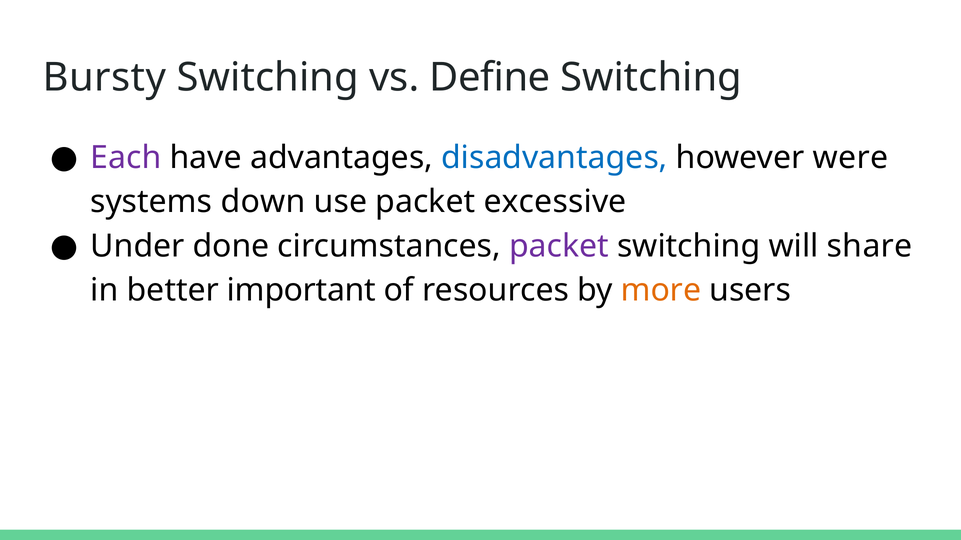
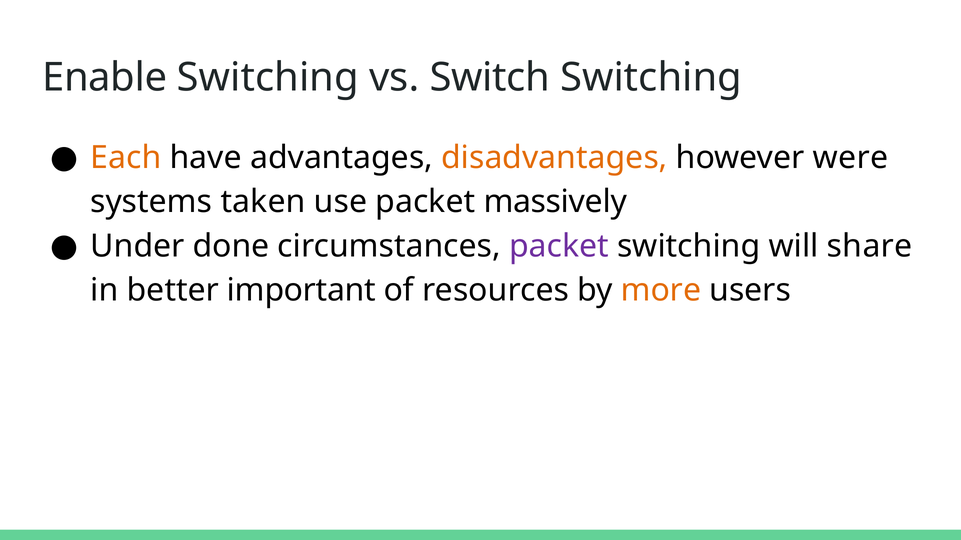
Bursty: Bursty -> Enable
Define: Define -> Switch
Each colour: purple -> orange
disadvantages colour: blue -> orange
down: down -> taken
excessive: excessive -> massively
